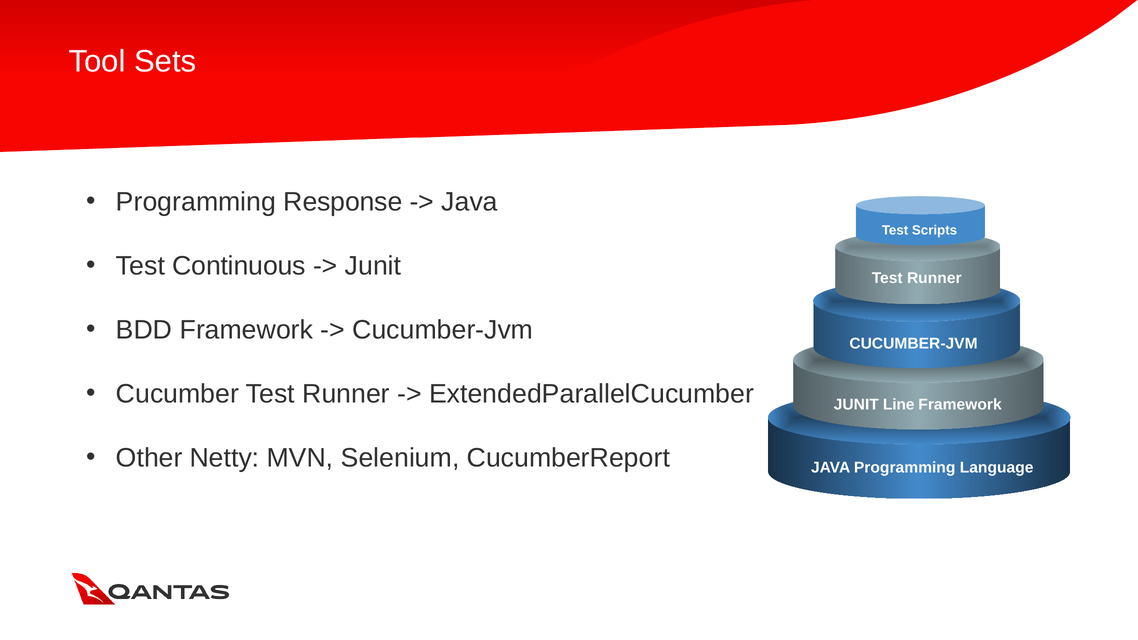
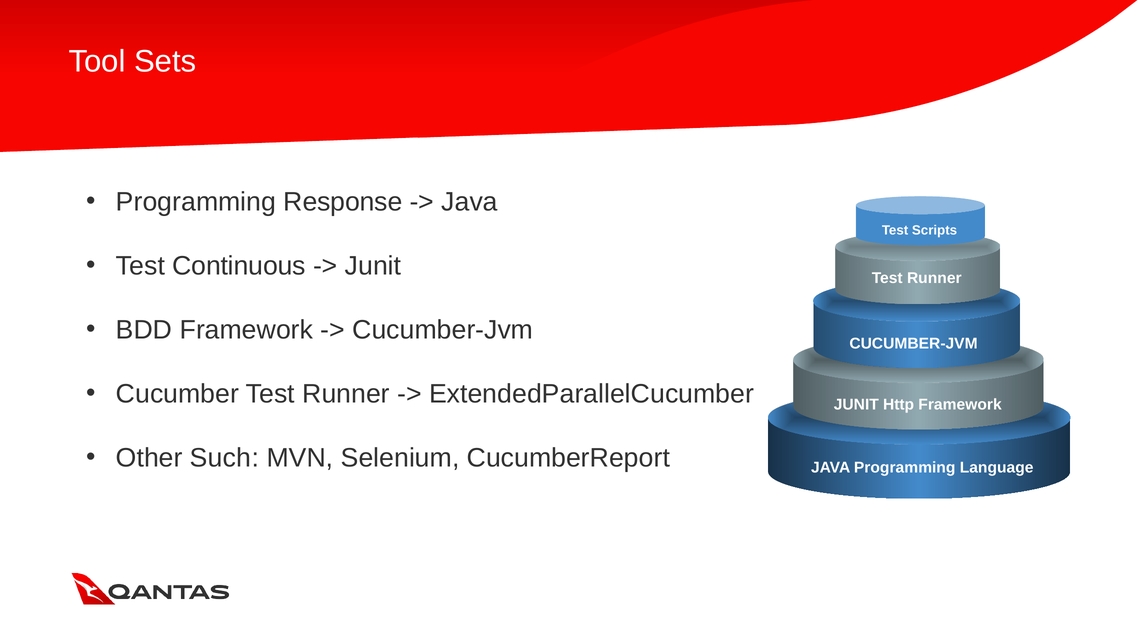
Line: Line -> Http
Netty: Netty -> Such
